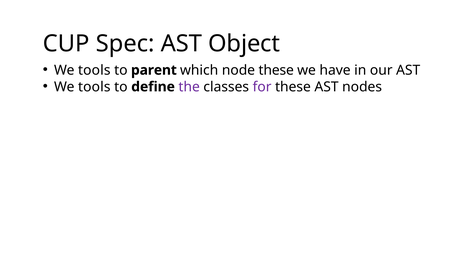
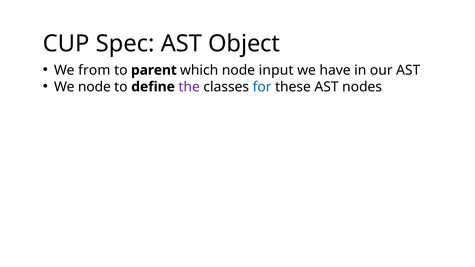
tools at (94, 70): tools -> from
node these: these -> input
tools at (94, 87): tools -> node
for colour: purple -> blue
